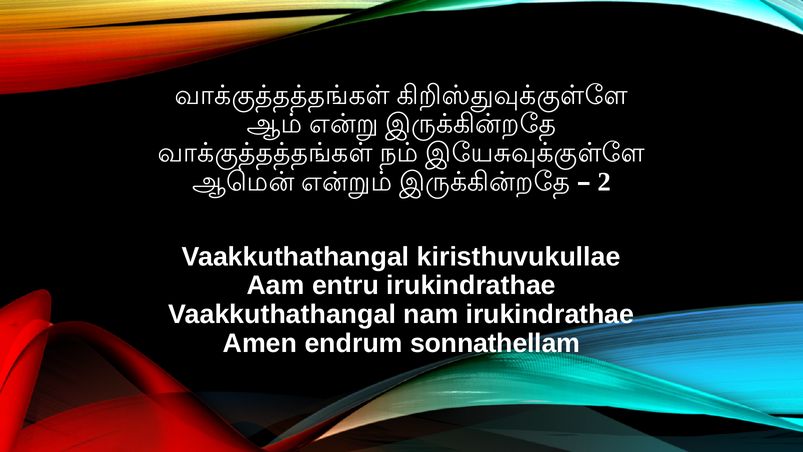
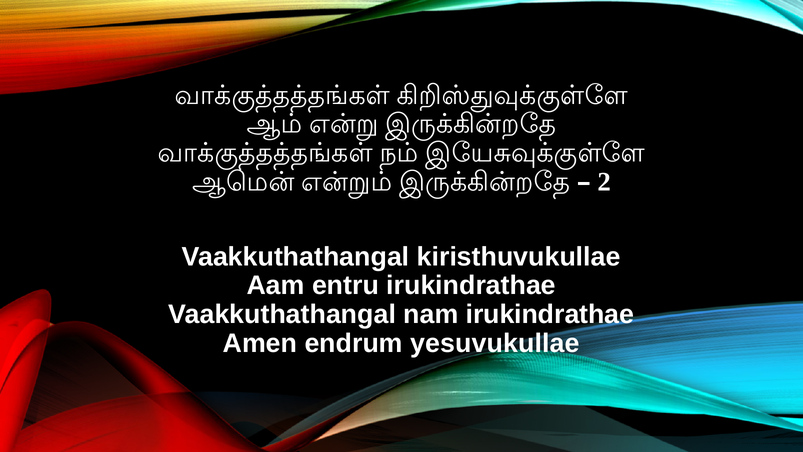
sonnathellam: sonnathellam -> yesuvukullae
